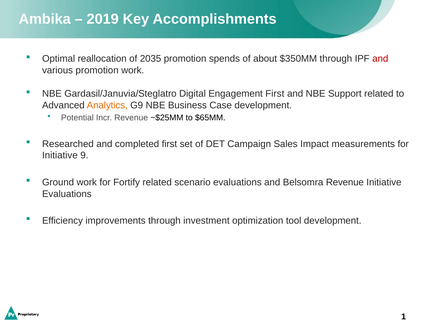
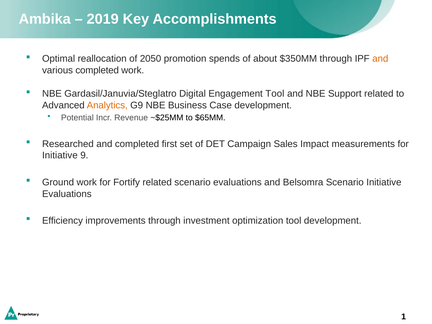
2035: 2035 -> 2050
and at (380, 59) colour: red -> orange
various promotion: promotion -> completed
Engagement First: First -> Tool
Belsomra Revenue: Revenue -> Scenario
